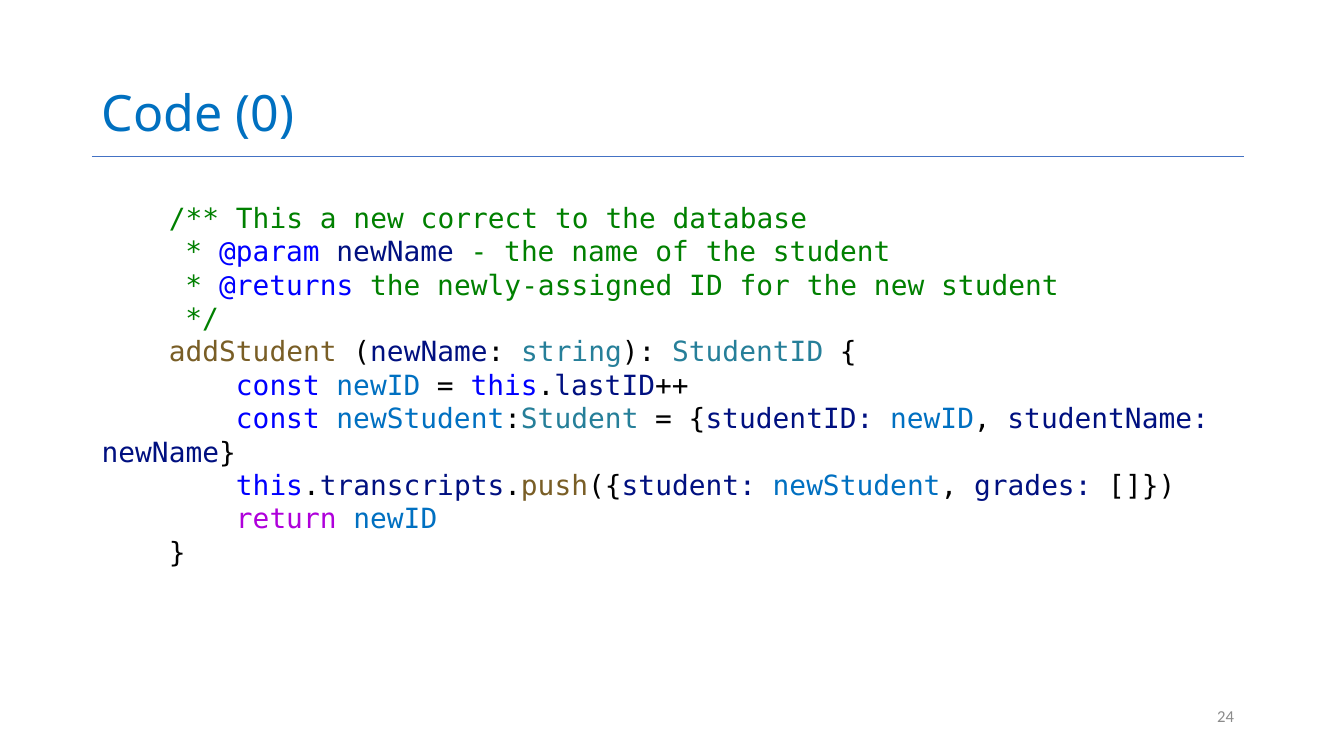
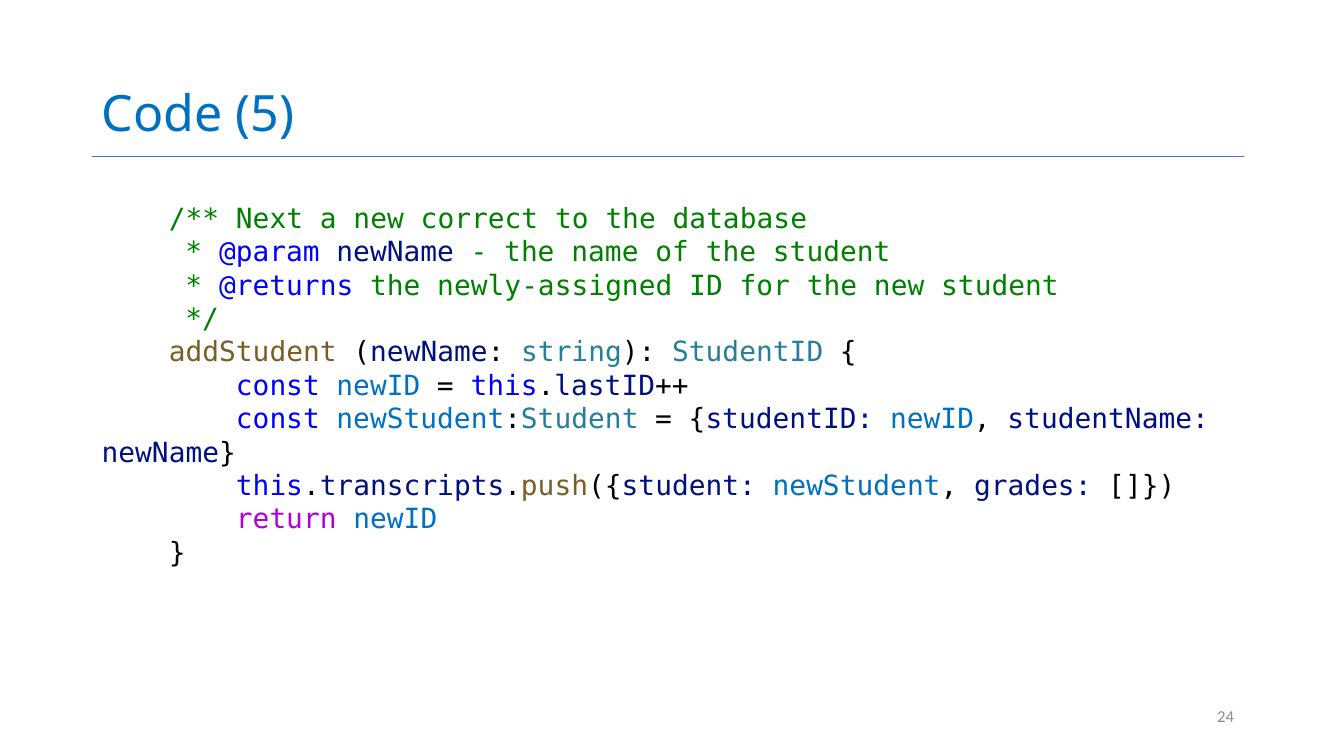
0: 0 -> 5
This: This -> Next
